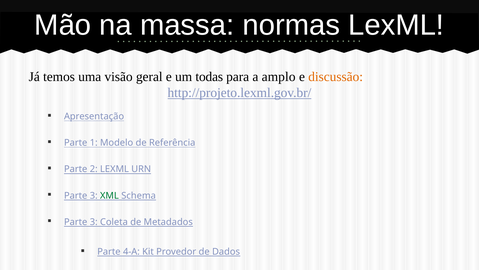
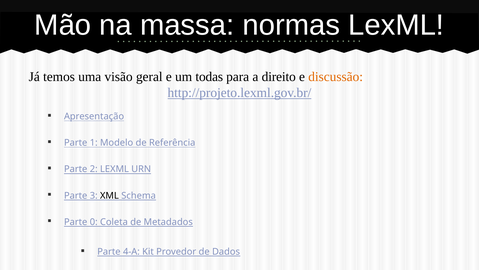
amplo: amplo -> direito
XML colour: green -> black
3 at (94, 222): 3 -> 0
